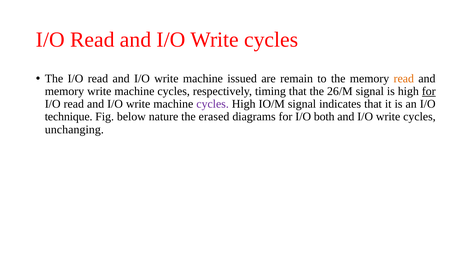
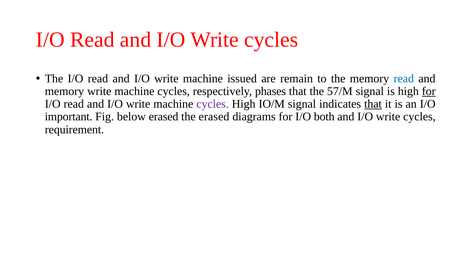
read at (404, 79) colour: orange -> blue
timing: timing -> phases
26/M: 26/M -> 57/M
that at (373, 104) underline: none -> present
technique: technique -> important
below nature: nature -> erased
unchanging: unchanging -> requirement
